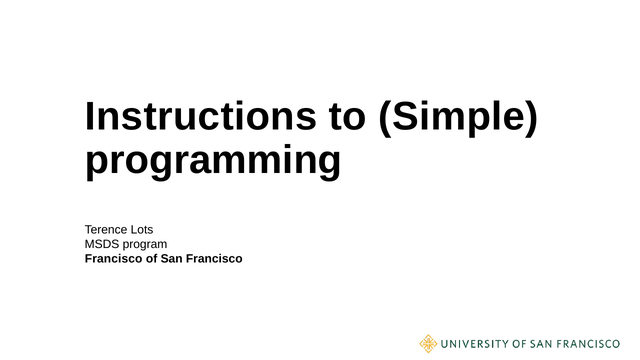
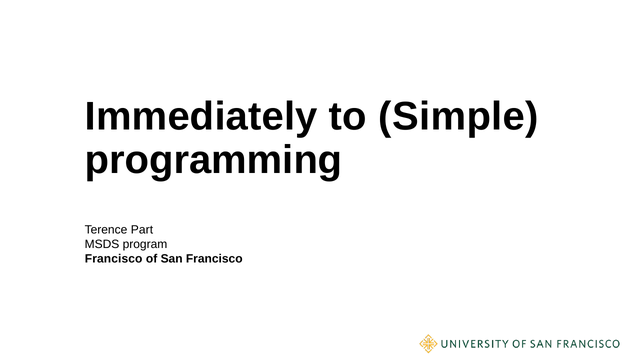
Instructions: Instructions -> Immediately
Lots: Lots -> Part
